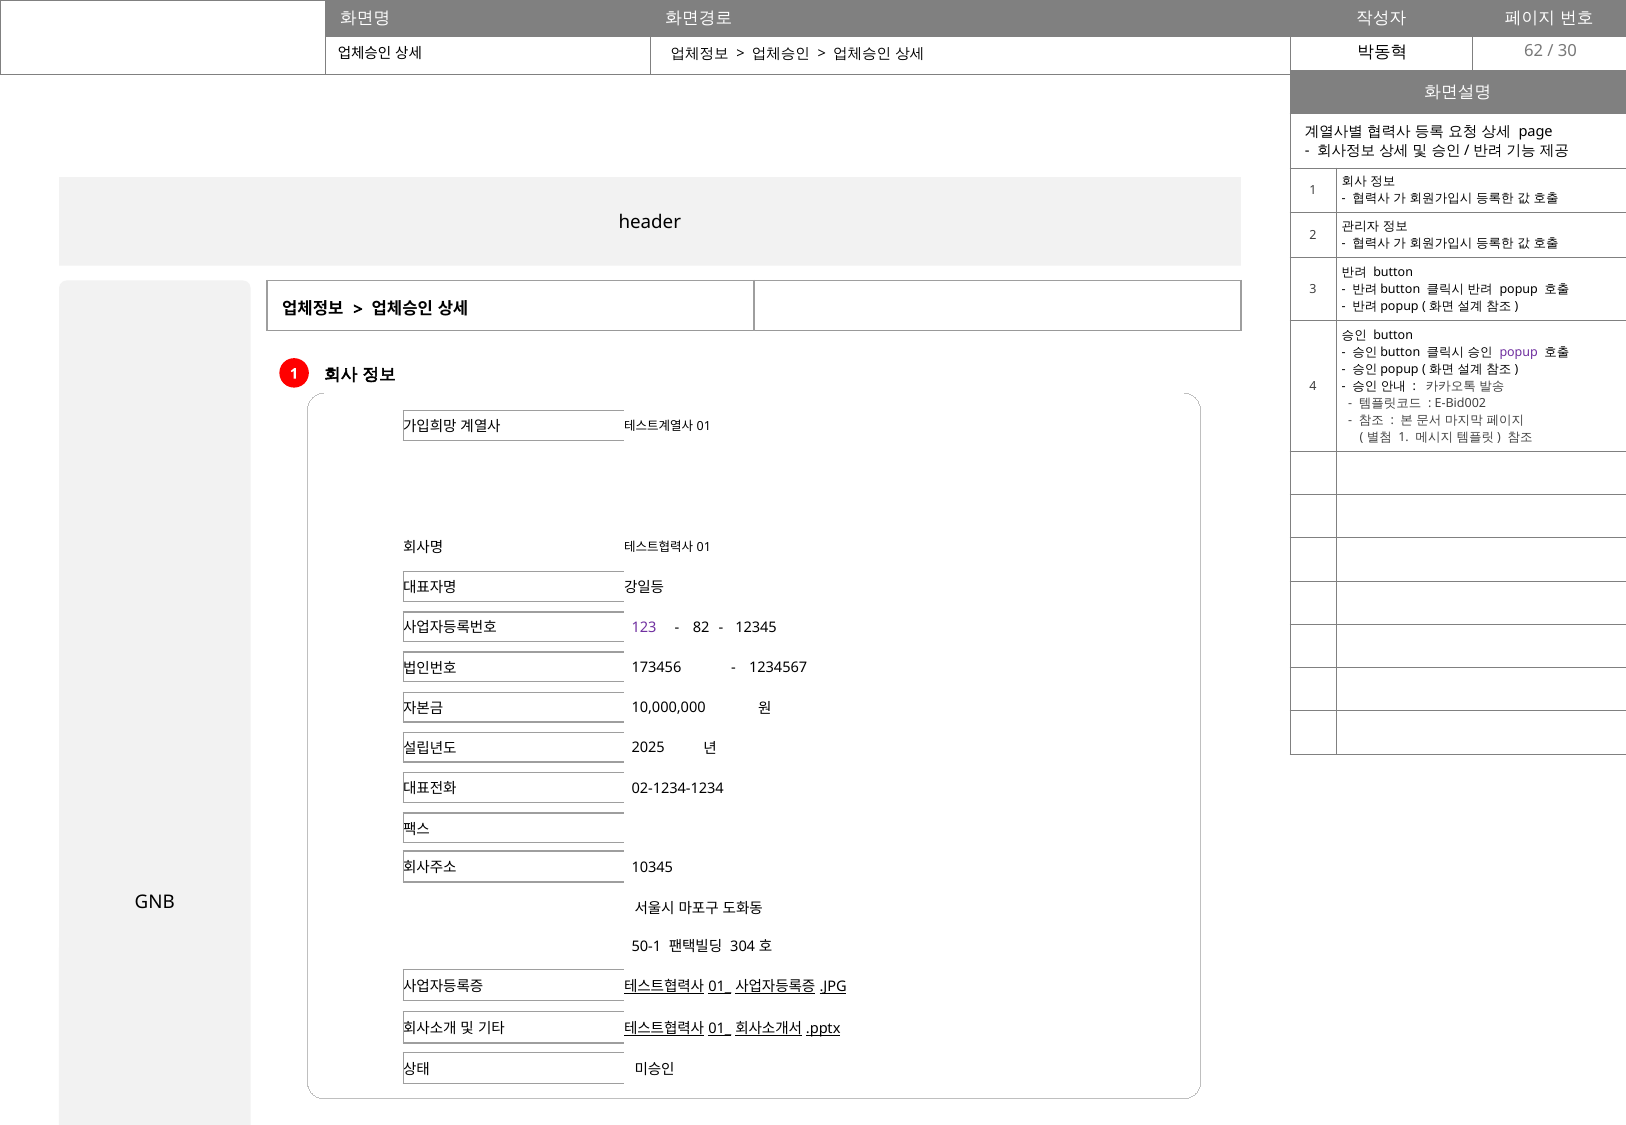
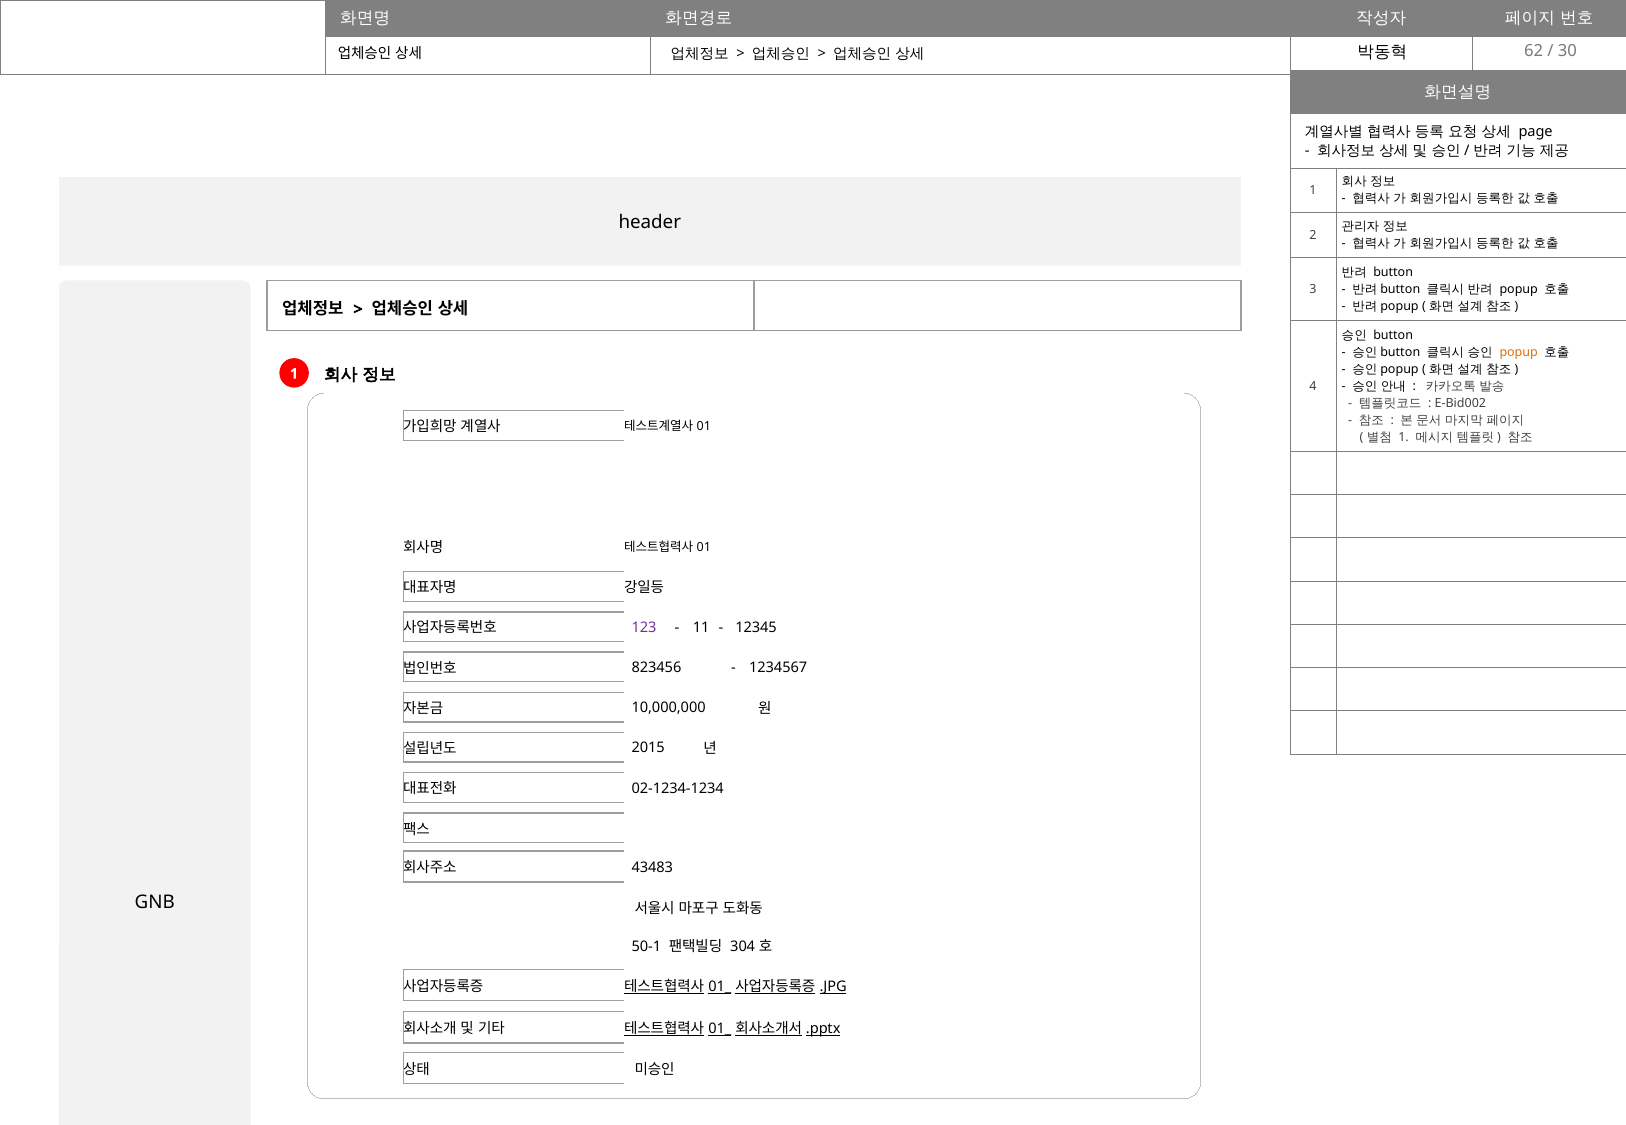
popup at (1519, 352) colour: purple -> orange
82: 82 -> 11
173456: 173456 -> 823456
2025: 2025 -> 2015
10345: 10345 -> 43483
